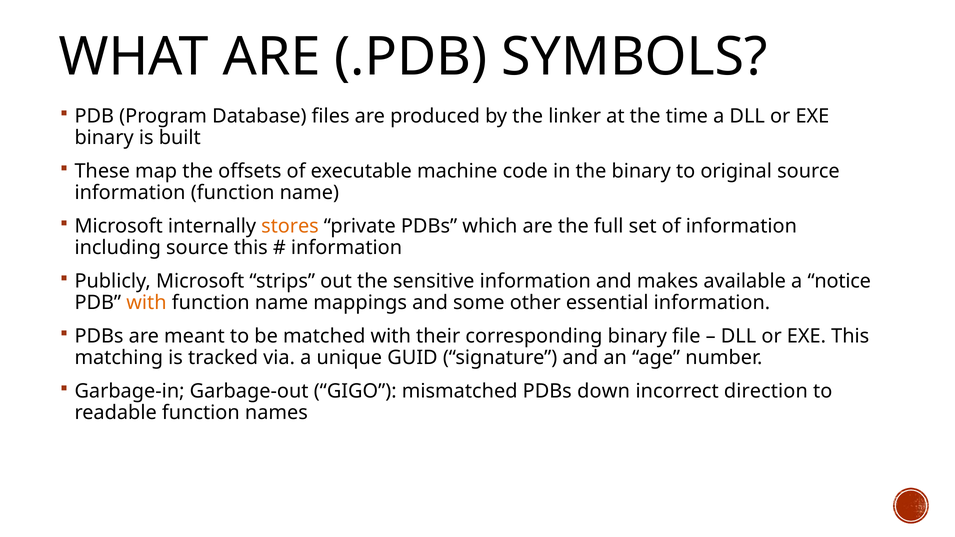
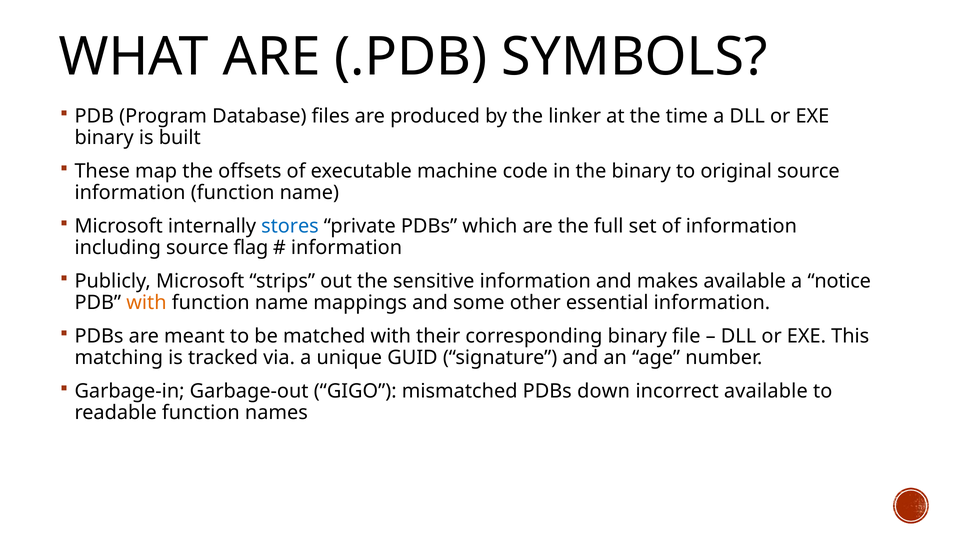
stores colour: orange -> blue
source this: this -> flag
incorrect direction: direction -> available
